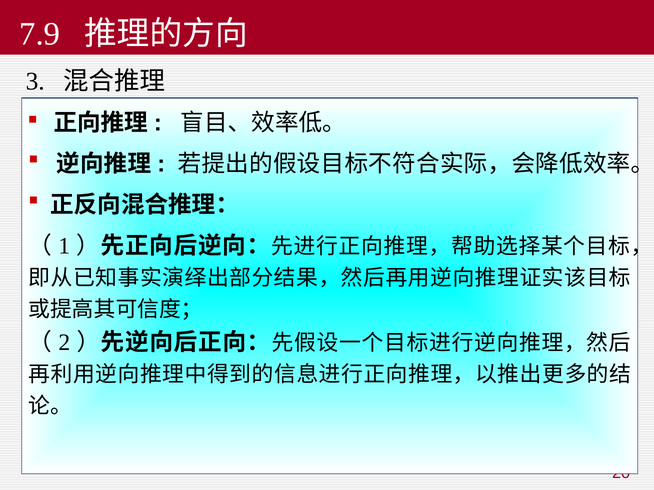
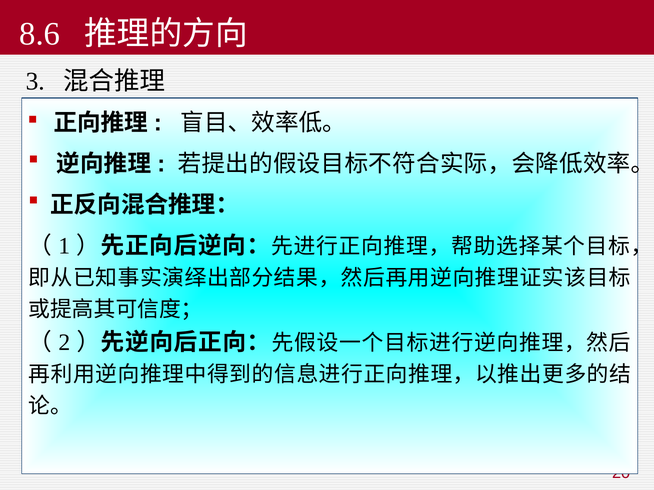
7.9: 7.9 -> 8.6
